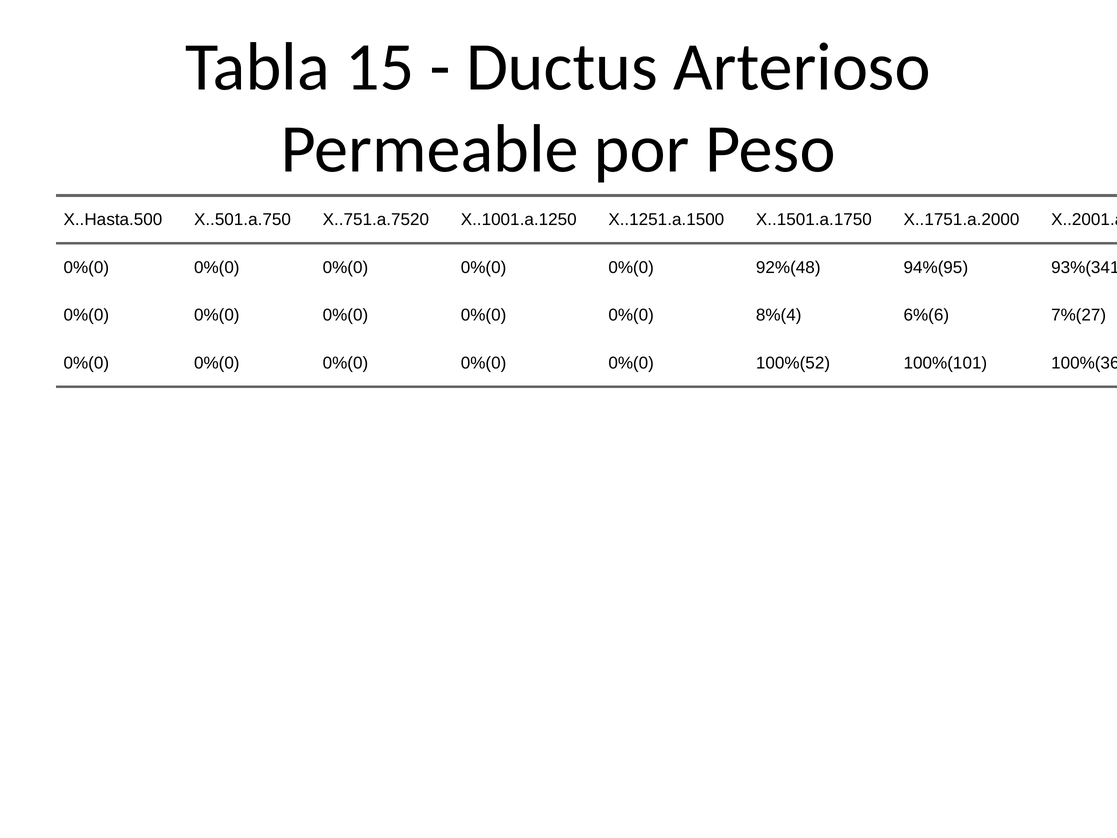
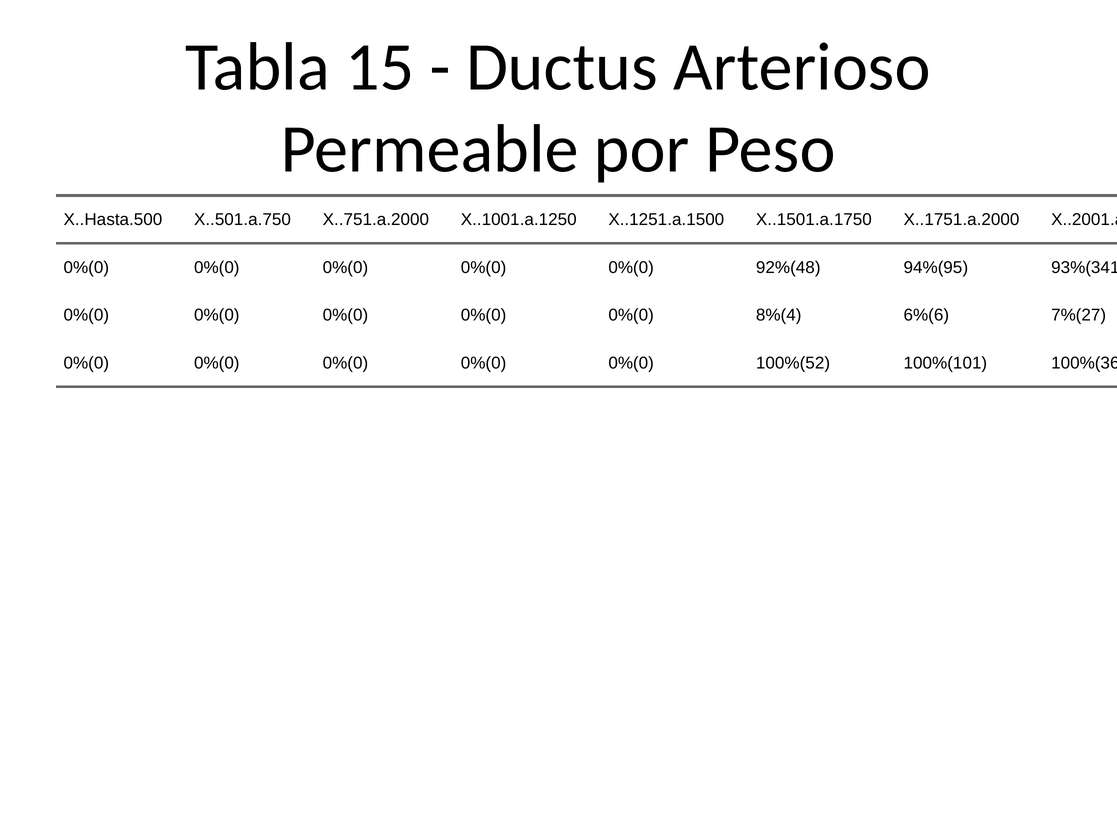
X..751.a.7520: X..751.a.7520 -> X..751.a.2000
